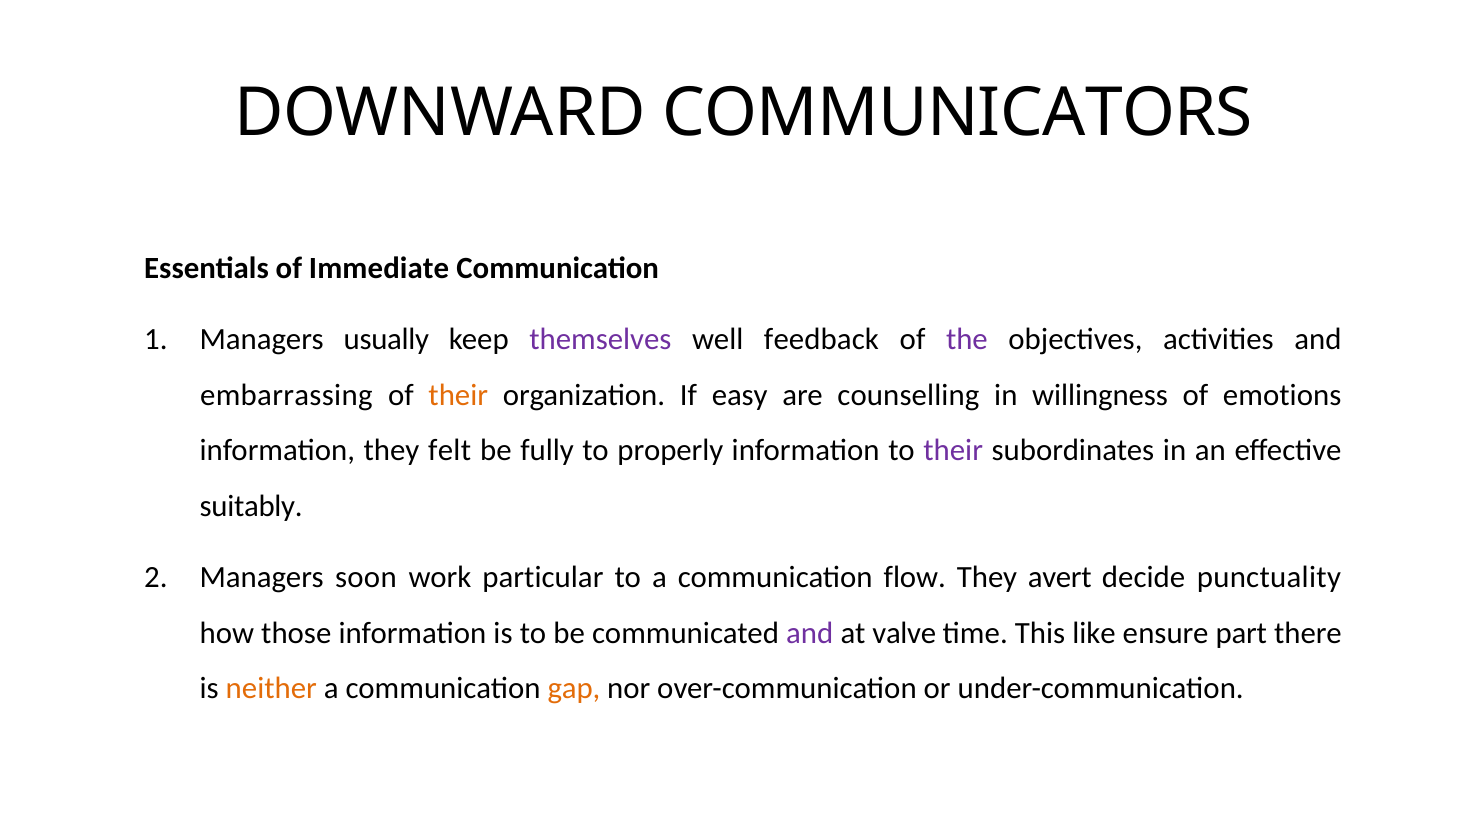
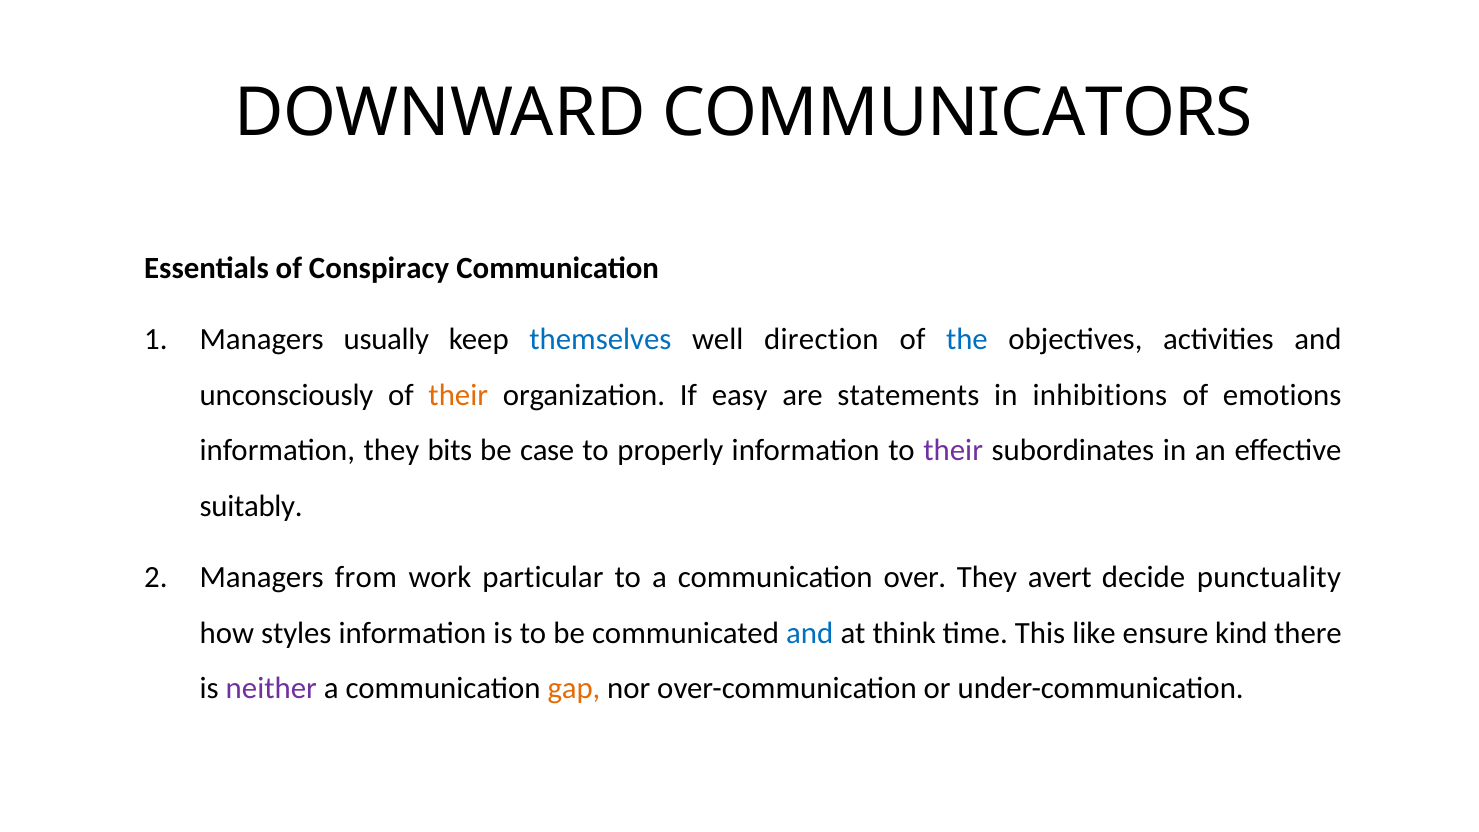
Immediate: Immediate -> Conspiracy
themselves colour: purple -> blue
feedback: feedback -> direction
the colour: purple -> blue
embarrassing: embarrassing -> unconsciously
counselling: counselling -> statements
willingness: willingness -> inhibitions
felt: felt -> bits
fully: fully -> case
soon: soon -> from
flow: flow -> over
those: those -> styles
and at (810, 633) colour: purple -> blue
valve: valve -> think
part: part -> kind
neither colour: orange -> purple
